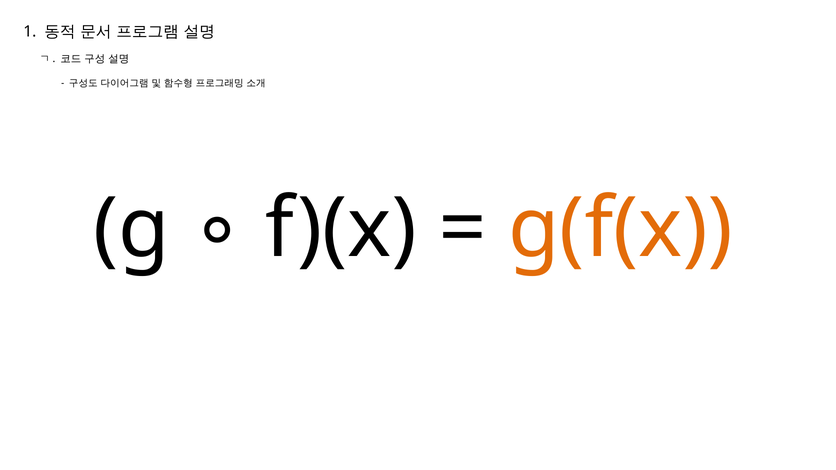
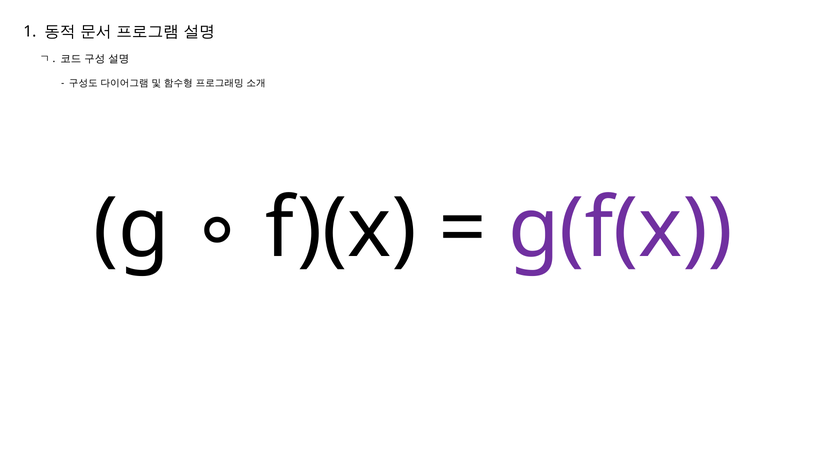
g(f(x colour: orange -> purple
